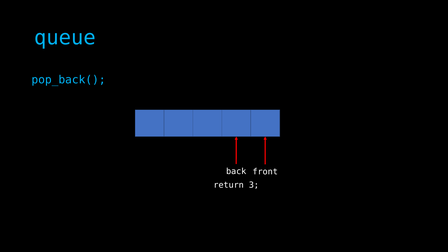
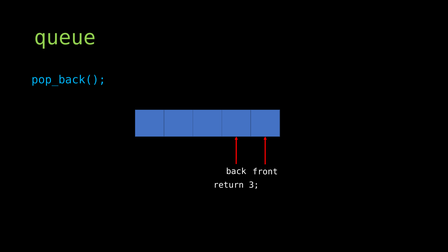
queue colour: light blue -> light green
